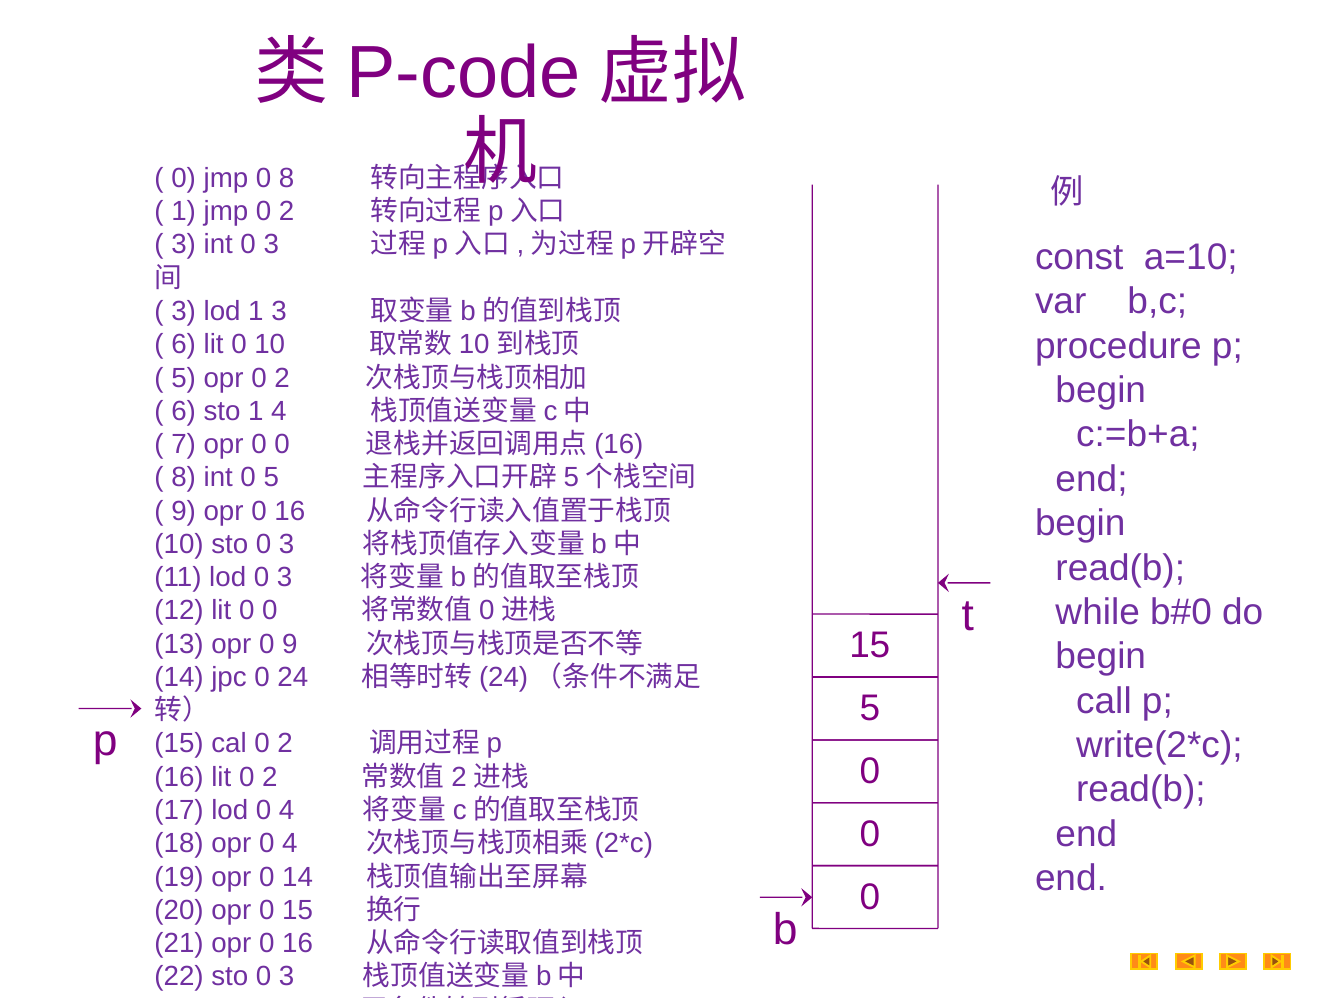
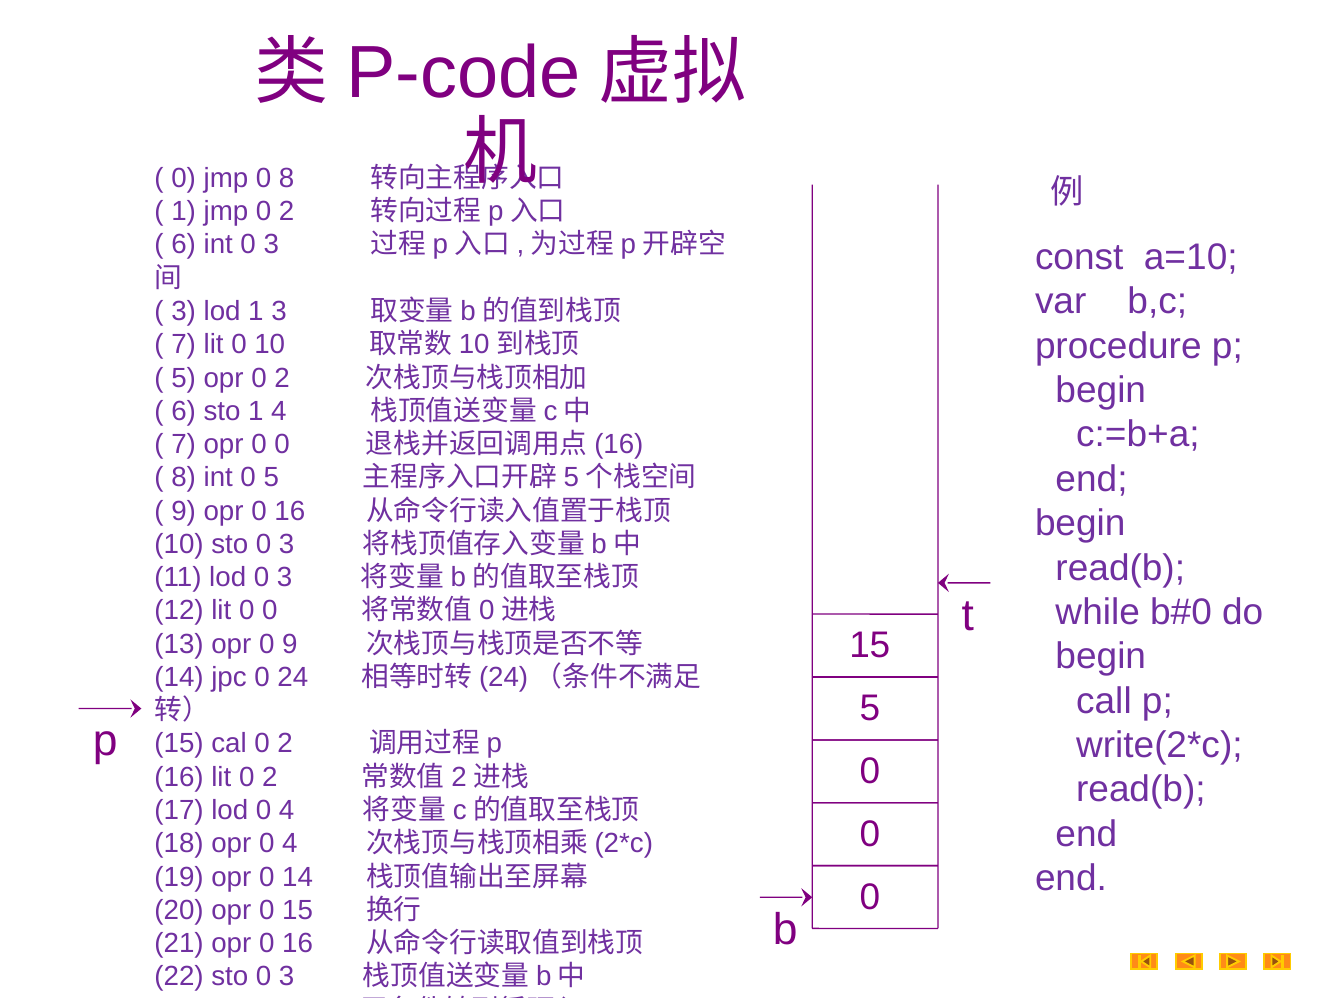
3 at (184, 245): 3 -> 6
6 at (184, 345): 6 -> 7
